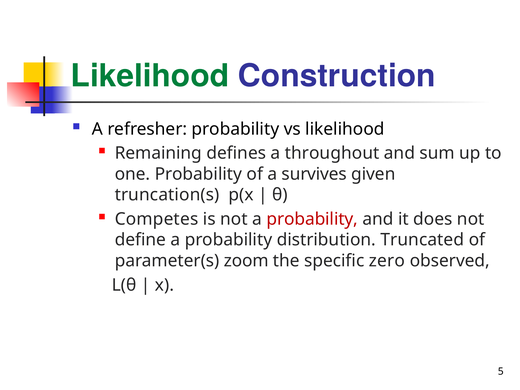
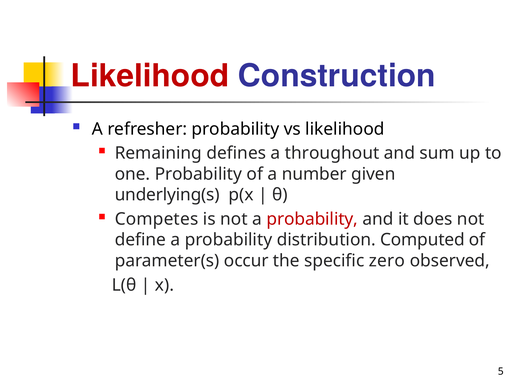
Likelihood at (150, 76) colour: green -> red
survives: survives -> number
truncation(s: truncation(s -> underlying(s
Truncated: Truncated -> Computed
zoom: zoom -> occur
